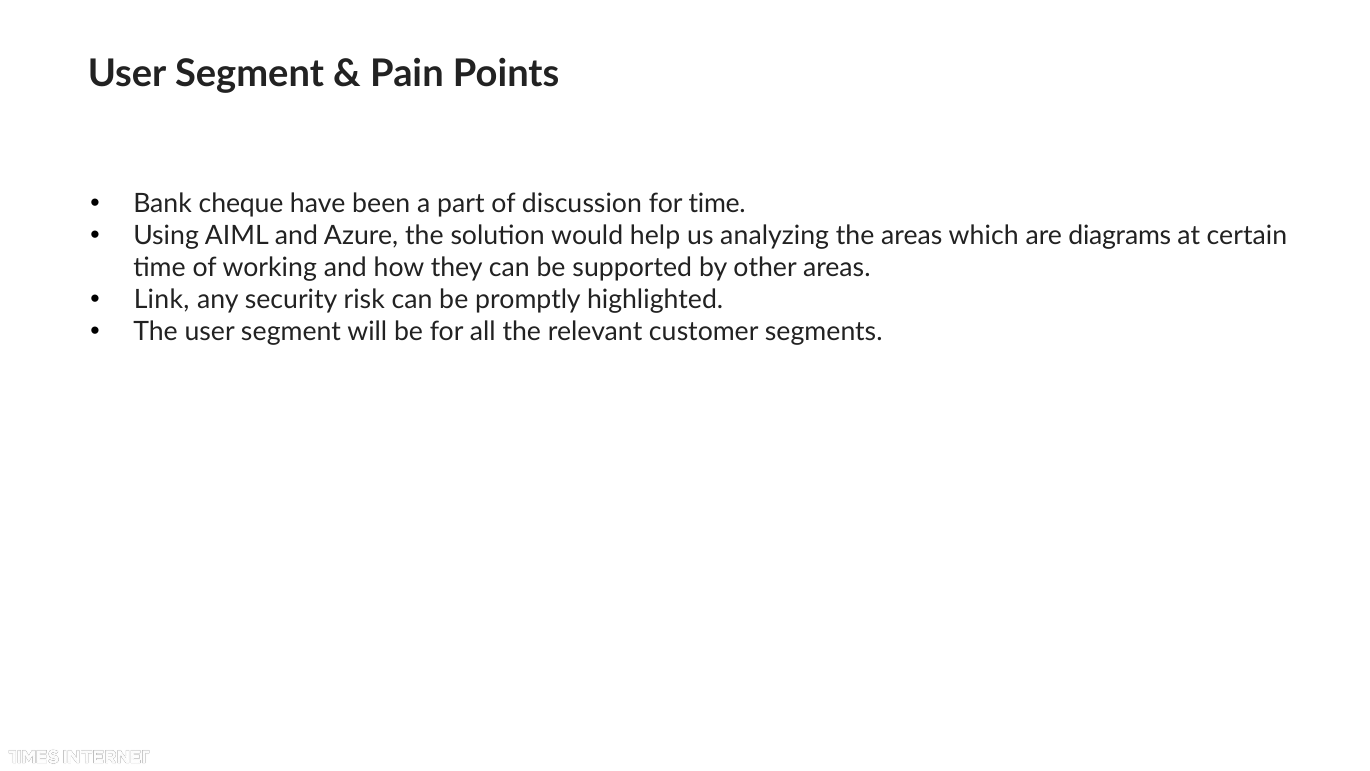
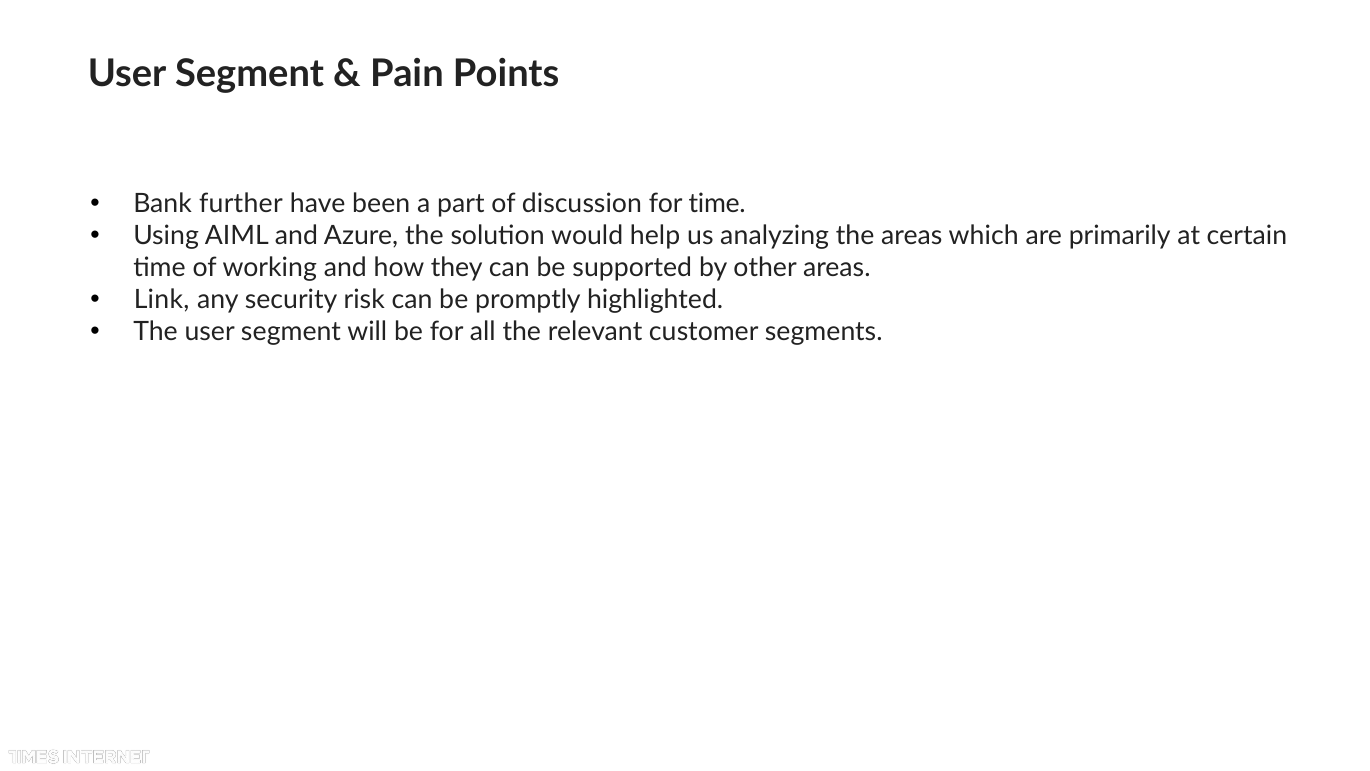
cheque: cheque -> further
diagrams: diagrams -> primarily
